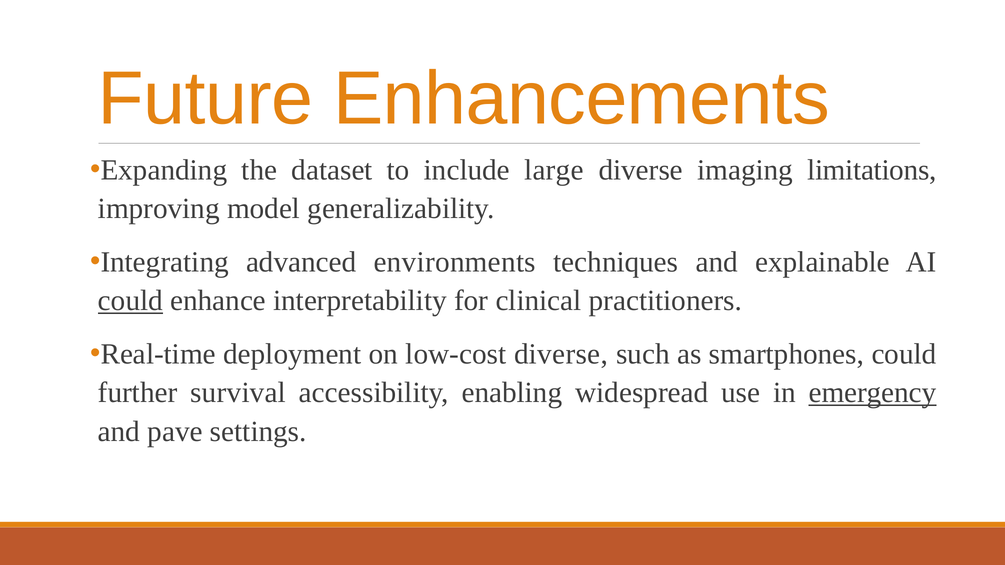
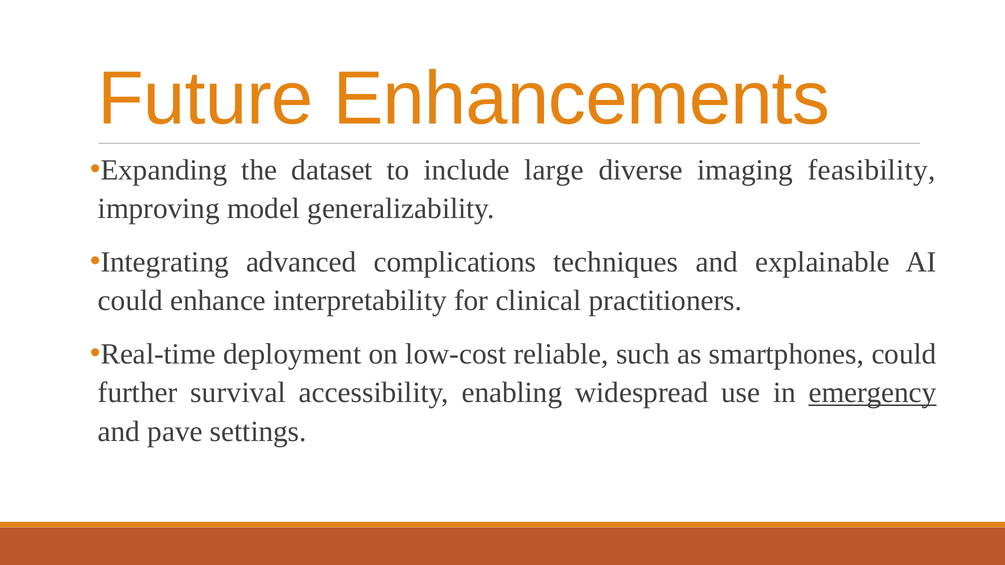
limitations: limitations -> feasibility
environments: environments -> complications
could at (130, 301) underline: present -> none
low-cost diverse: diverse -> reliable
